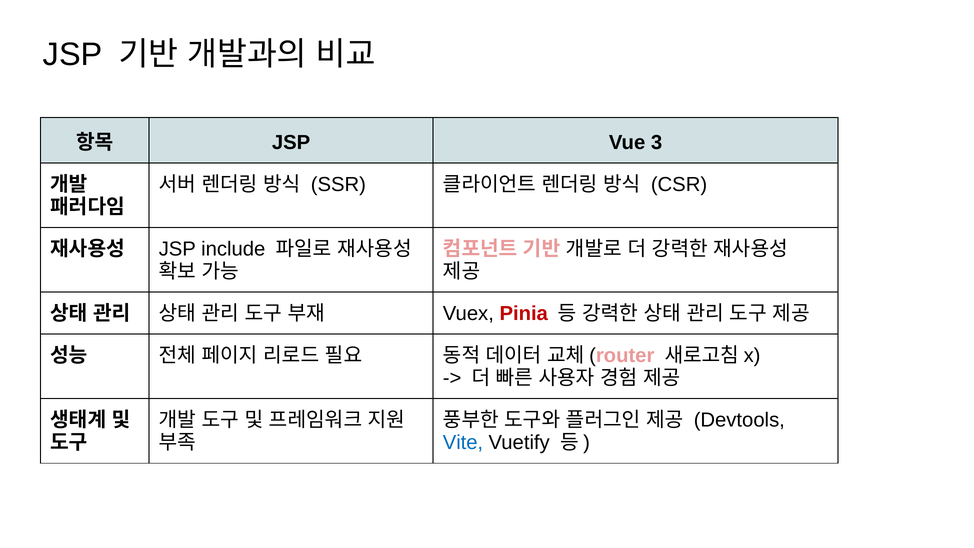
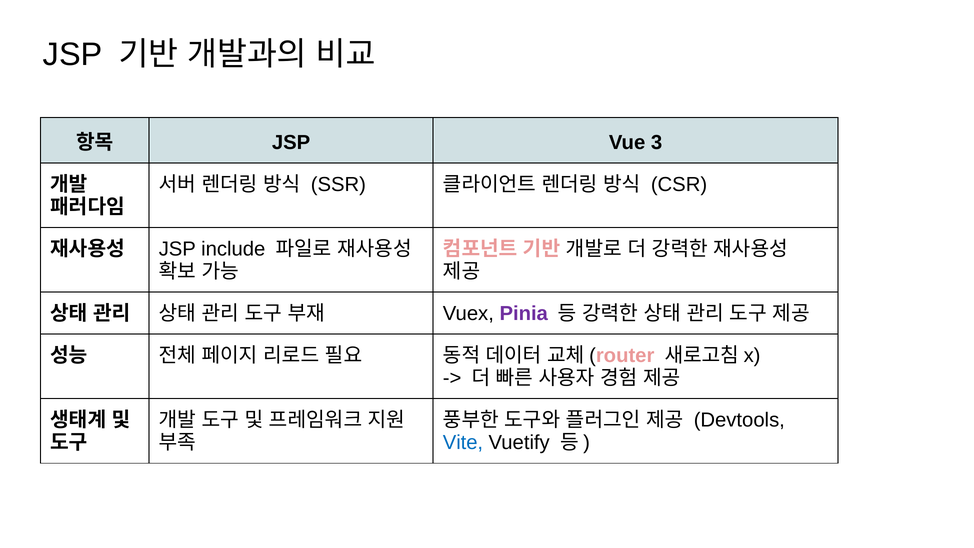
Pinia colour: red -> purple
